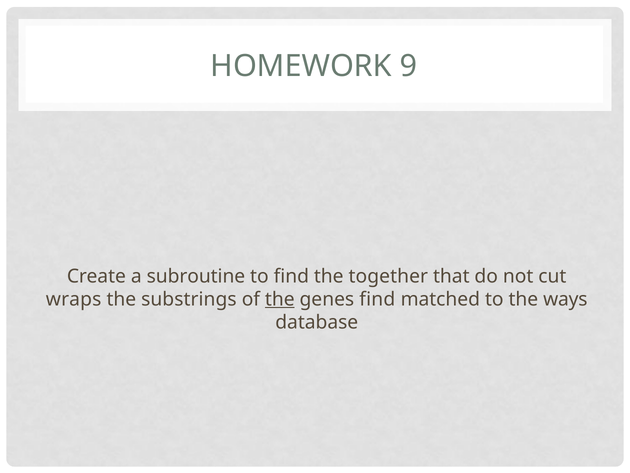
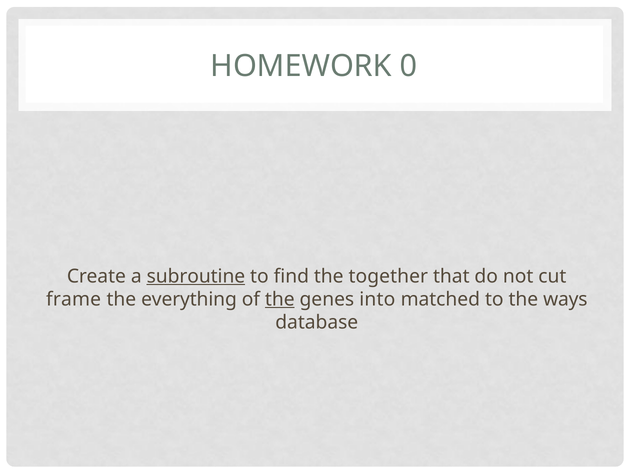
9: 9 -> 0
subroutine underline: none -> present
wraps: wraps -> frame
substrings: substrings -> everything
genes find: find -> into
